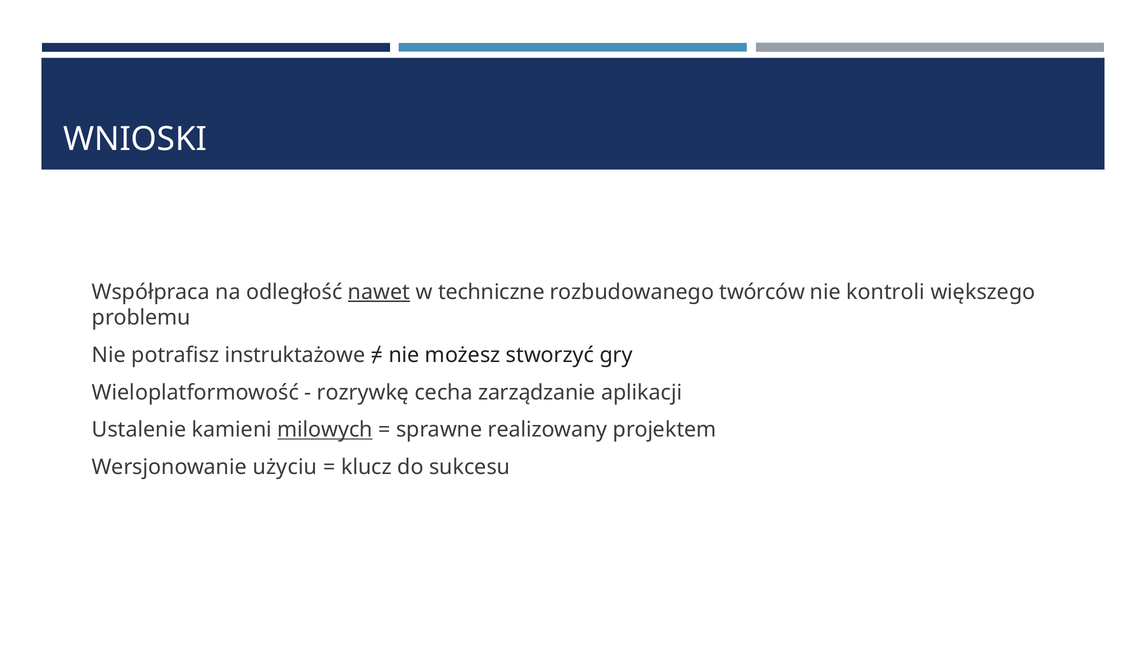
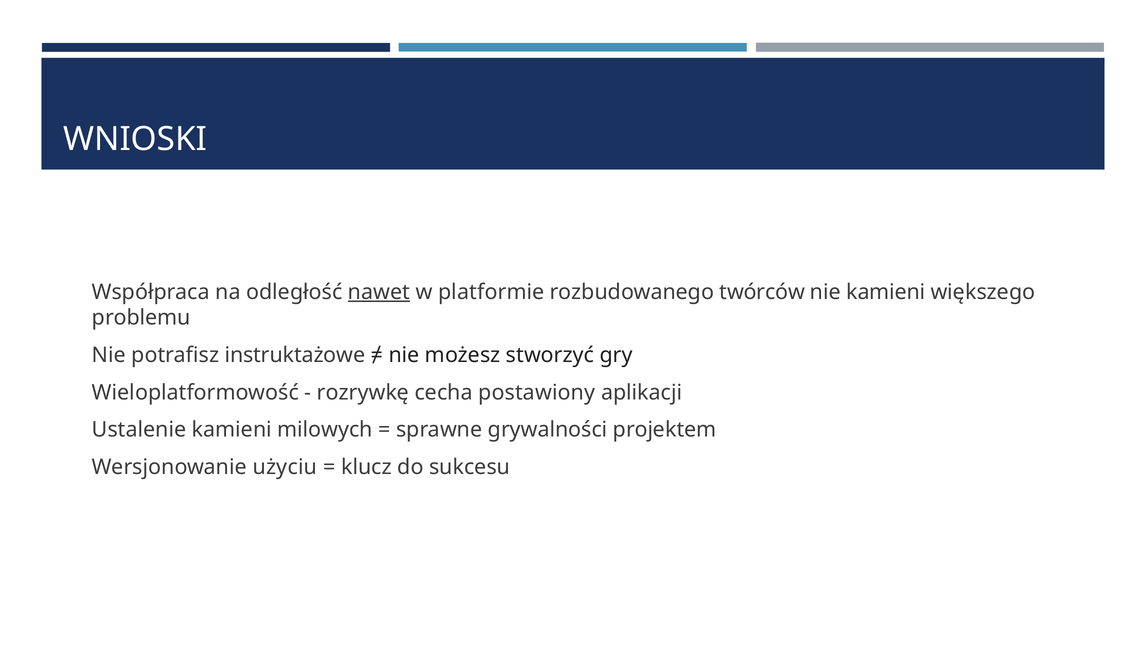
techniczne: techniczne -> platformie
nie kontroli: kontroli -> kamieni
zarządzanie: zarządzanie -> postawiony
milowych underline: present -> none
realizowany: realizowany -> grywalności
